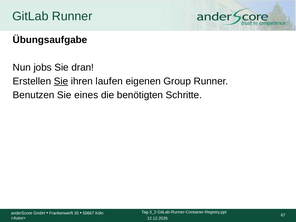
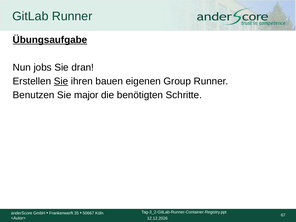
Übungsaufgabe underline: none -> present
laufen: laufen -> bauen
eines: eines -> major
